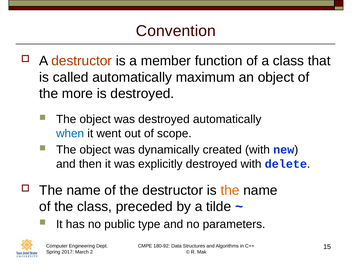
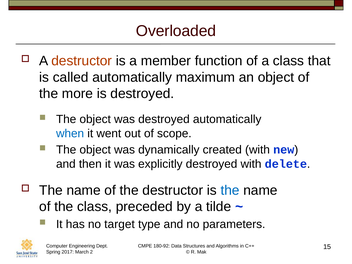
Convention: Convention -> Overloaded
the at (230, 190) colour: orange -> blue
public: public -> target
